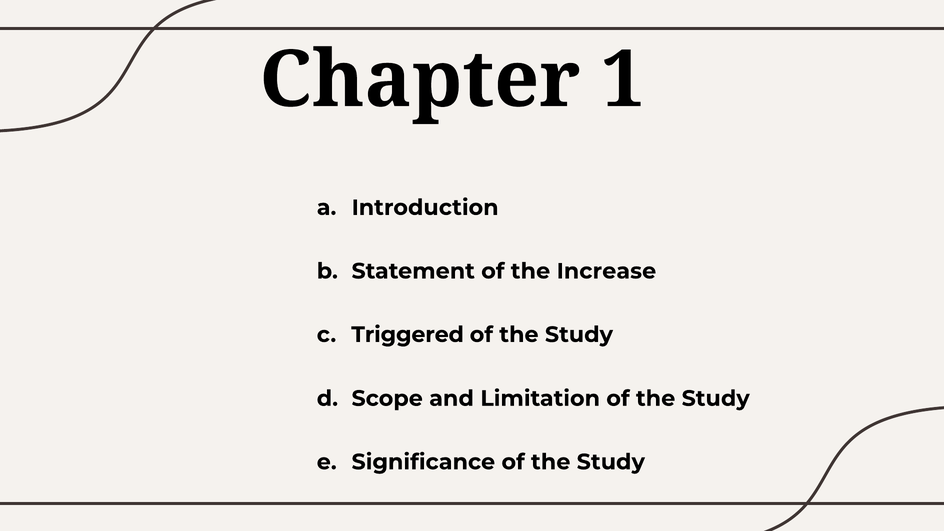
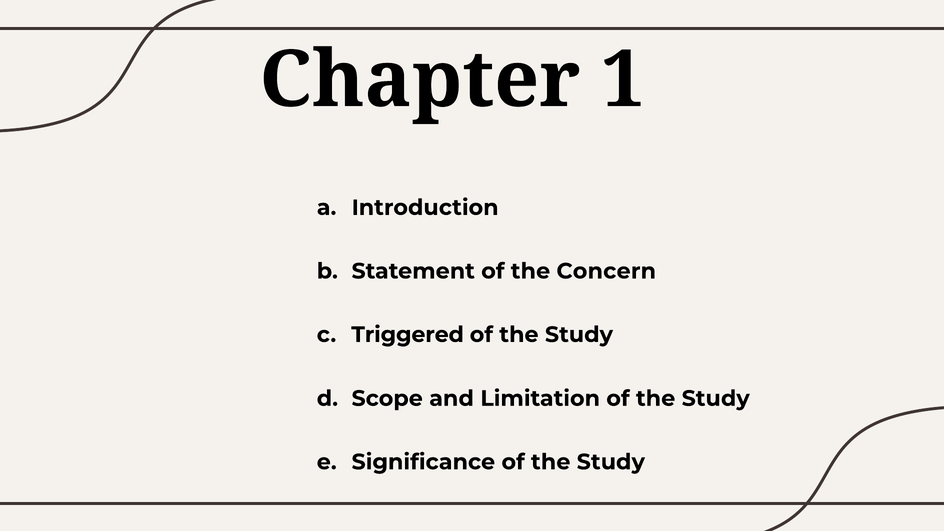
Increase: Increase -> Concern
